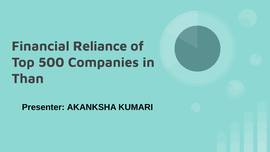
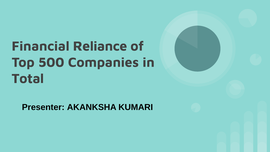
Than: Than -> Total
